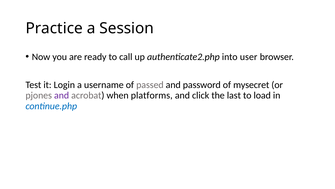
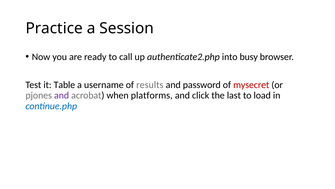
user: user -> busy
Login: Login -> Table
passed: passed -> results
mysecret colour: black -> red
